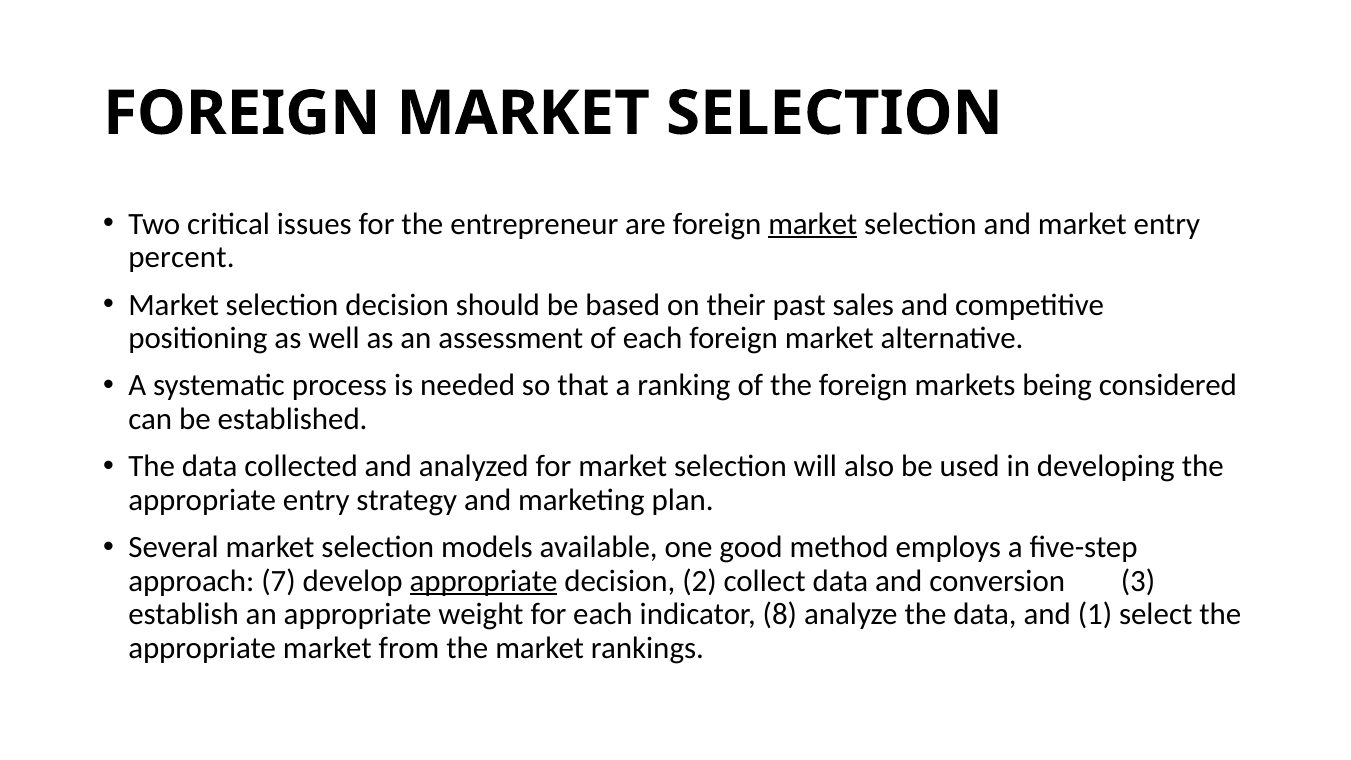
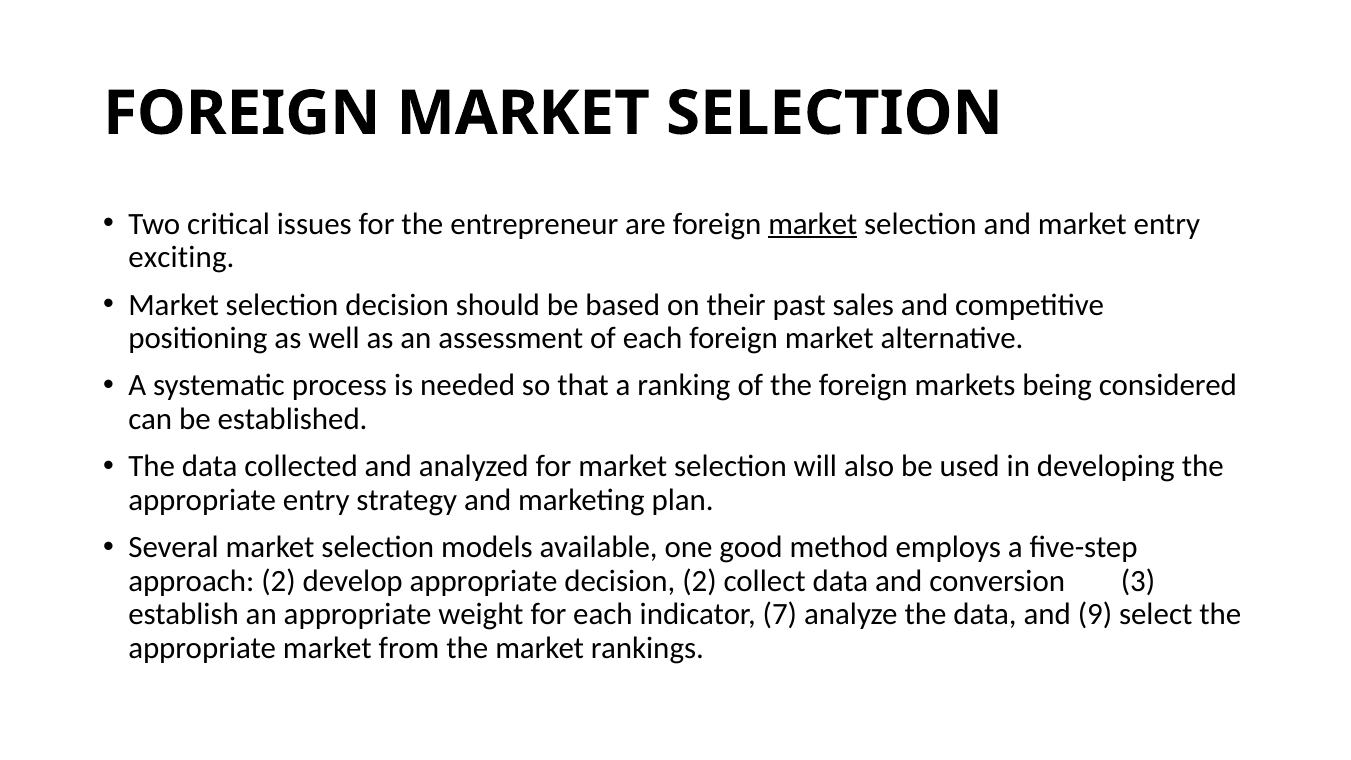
percent: percent -> exciting
approach 7: 7 -> 2
appropriate at (484, 581) underline: present -> none
8: 8 -> 7
1: 1 -> 9
